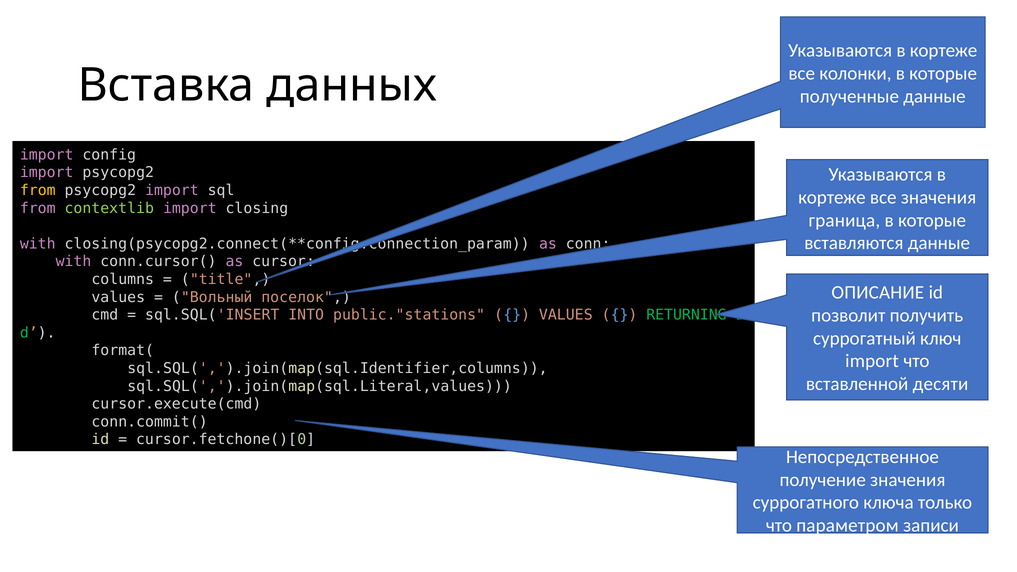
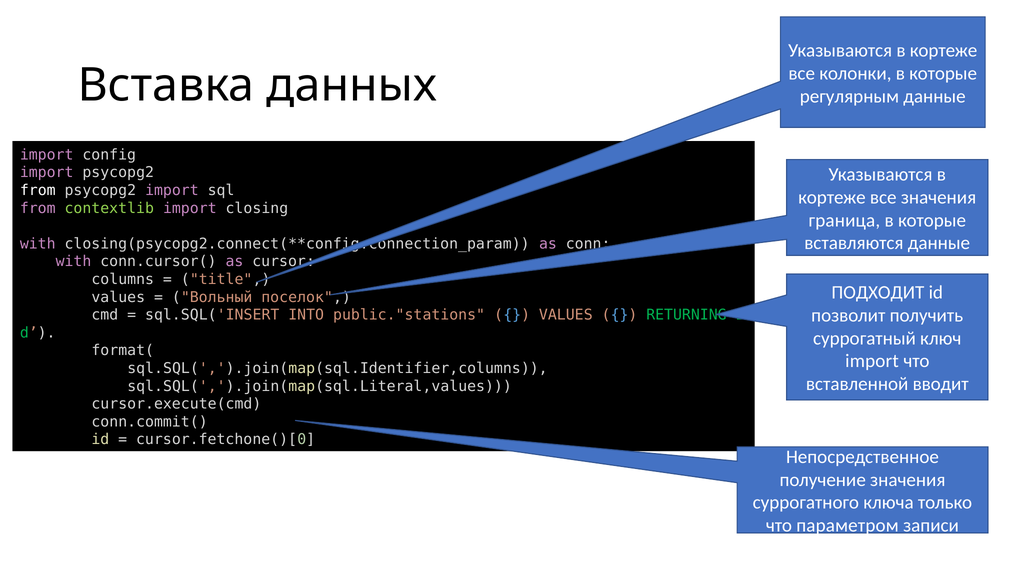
полученные: полученные -> регулярным
from at (38, 190) colour: yellow -> white
ОПИСАНИЕ: ОПИСАНИЕ -> ПОДХОДИТ
десяти: десяти -> вводит
